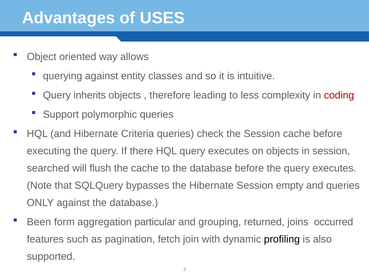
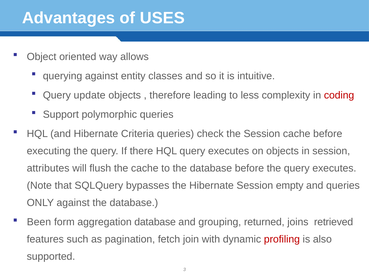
inherits: inherits -> update
searched: searched -> attributes
aggregation particular: particular -> database
occurred: occurred -> retrieved
profiling colour: black -> red
